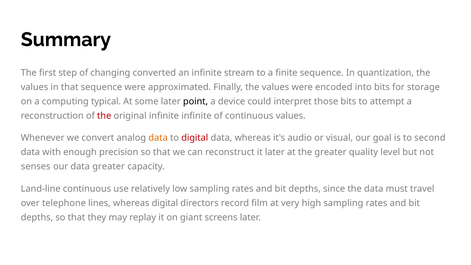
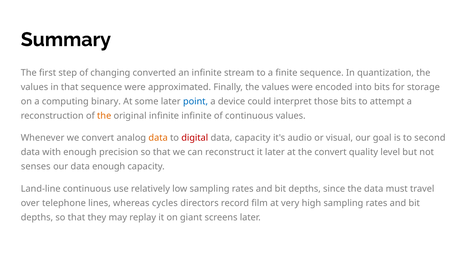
typical: typical -> binary
point colour: black -> blue
the at (104, 116) colour: red -> orange
data whereas: whereas -> capacity
the greater: greater -> convert
data greater: greater -> enough
whereas digital: digital -> cycles
